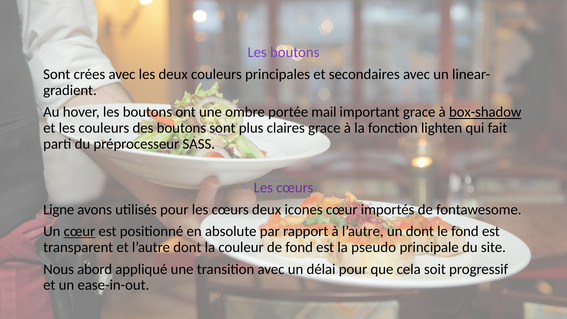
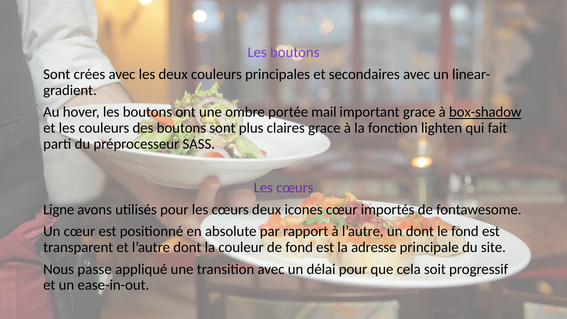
cœur at (79, 231) underline: present -> none
pseudo: pseudo -> adresse
abord: abord -> passe
